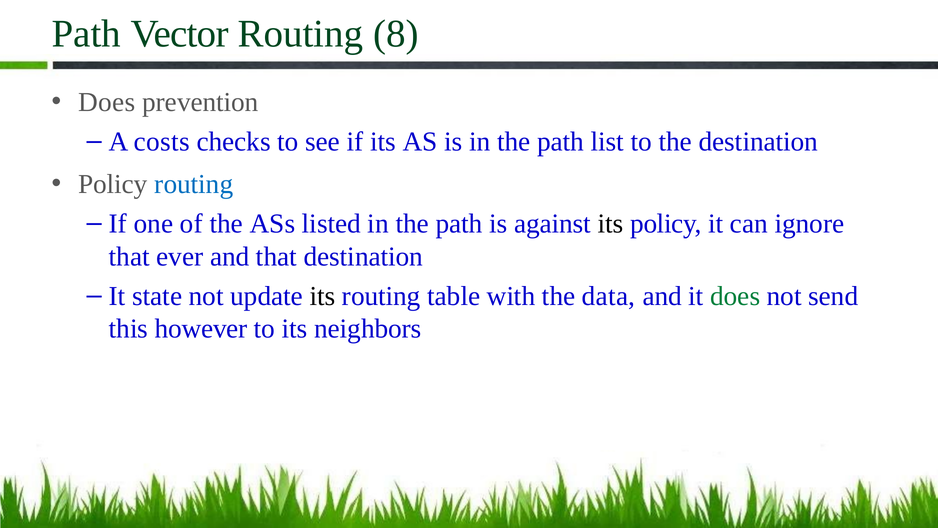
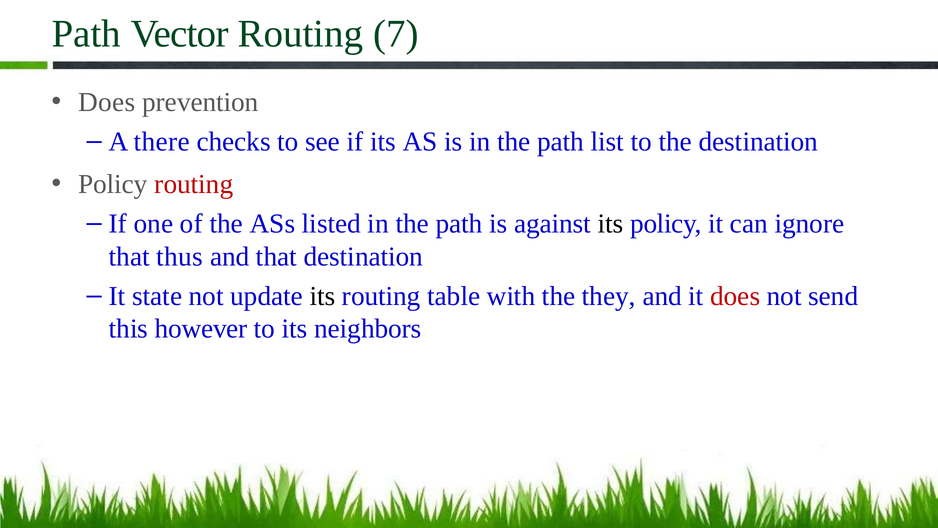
8: 8 -> 7
costs: costs -> there
routing at (194, 184) colour: blue -> red
ever: ever -> thus
data: data -> they
does at (735, 296) colour: green -> red
